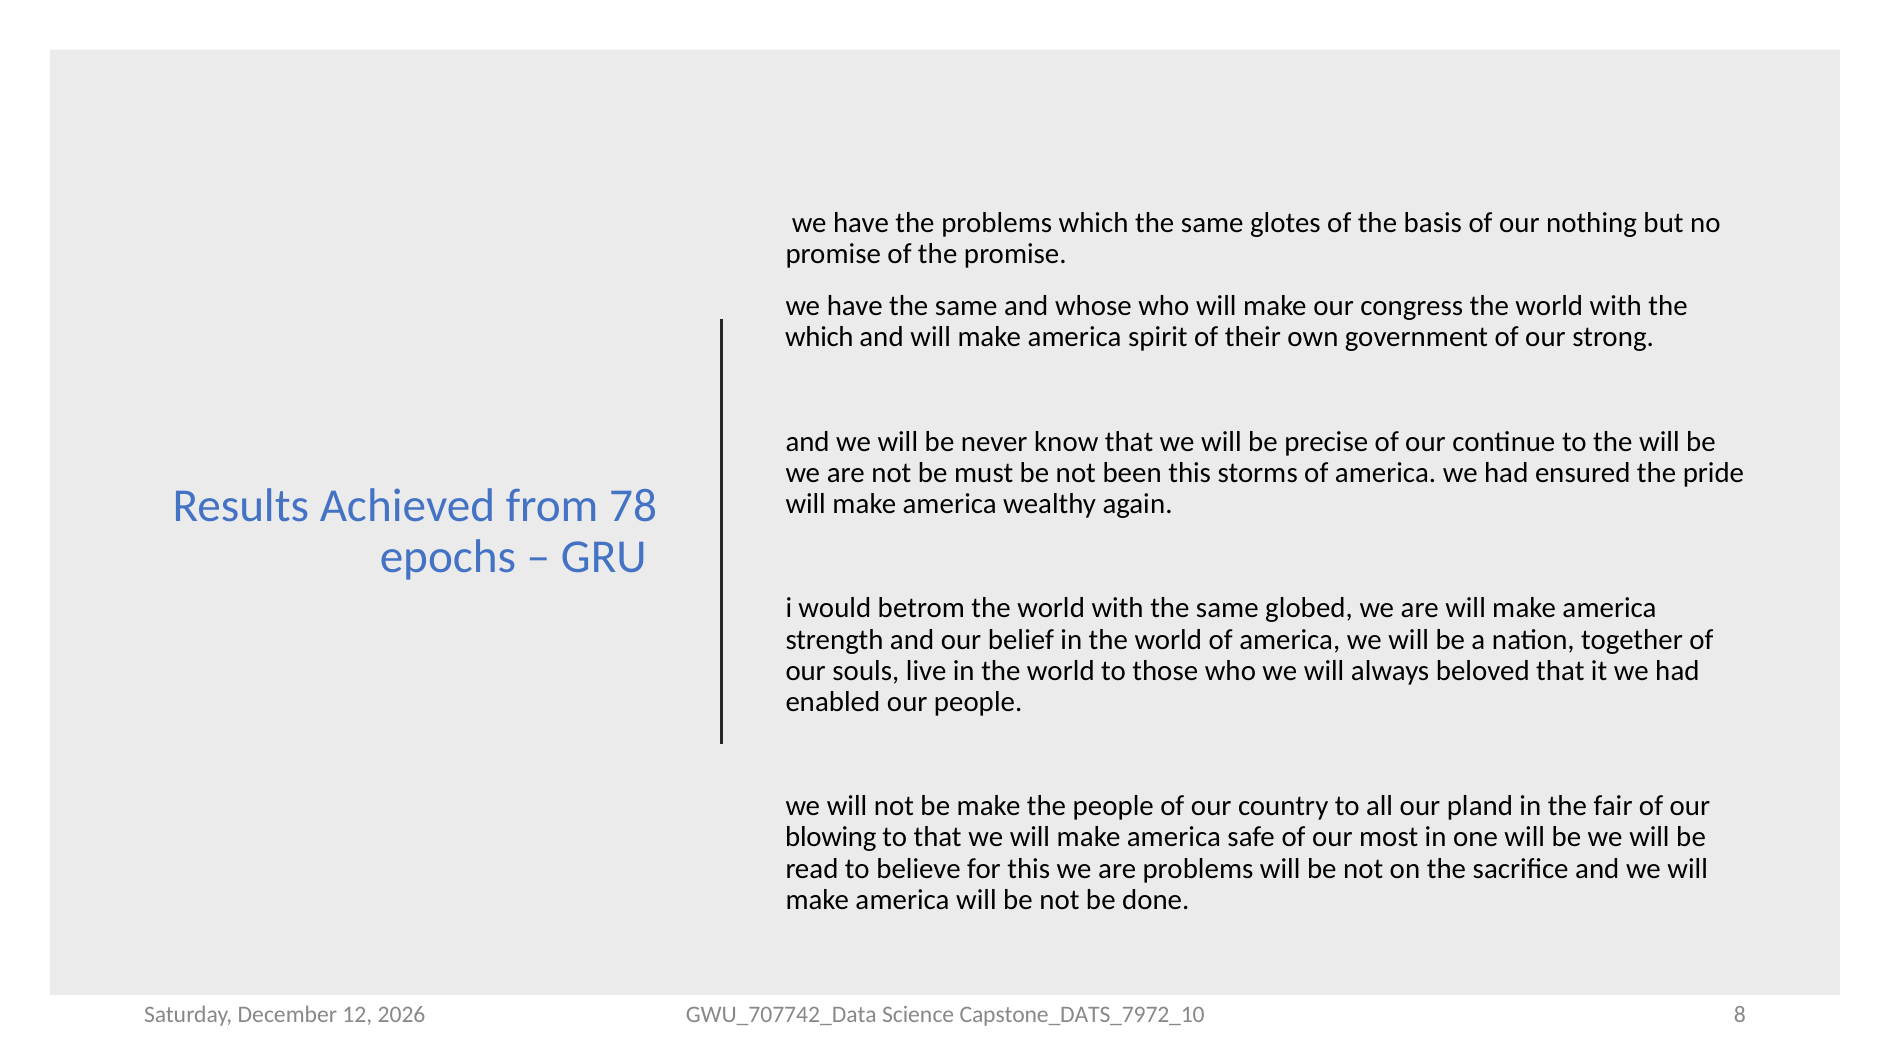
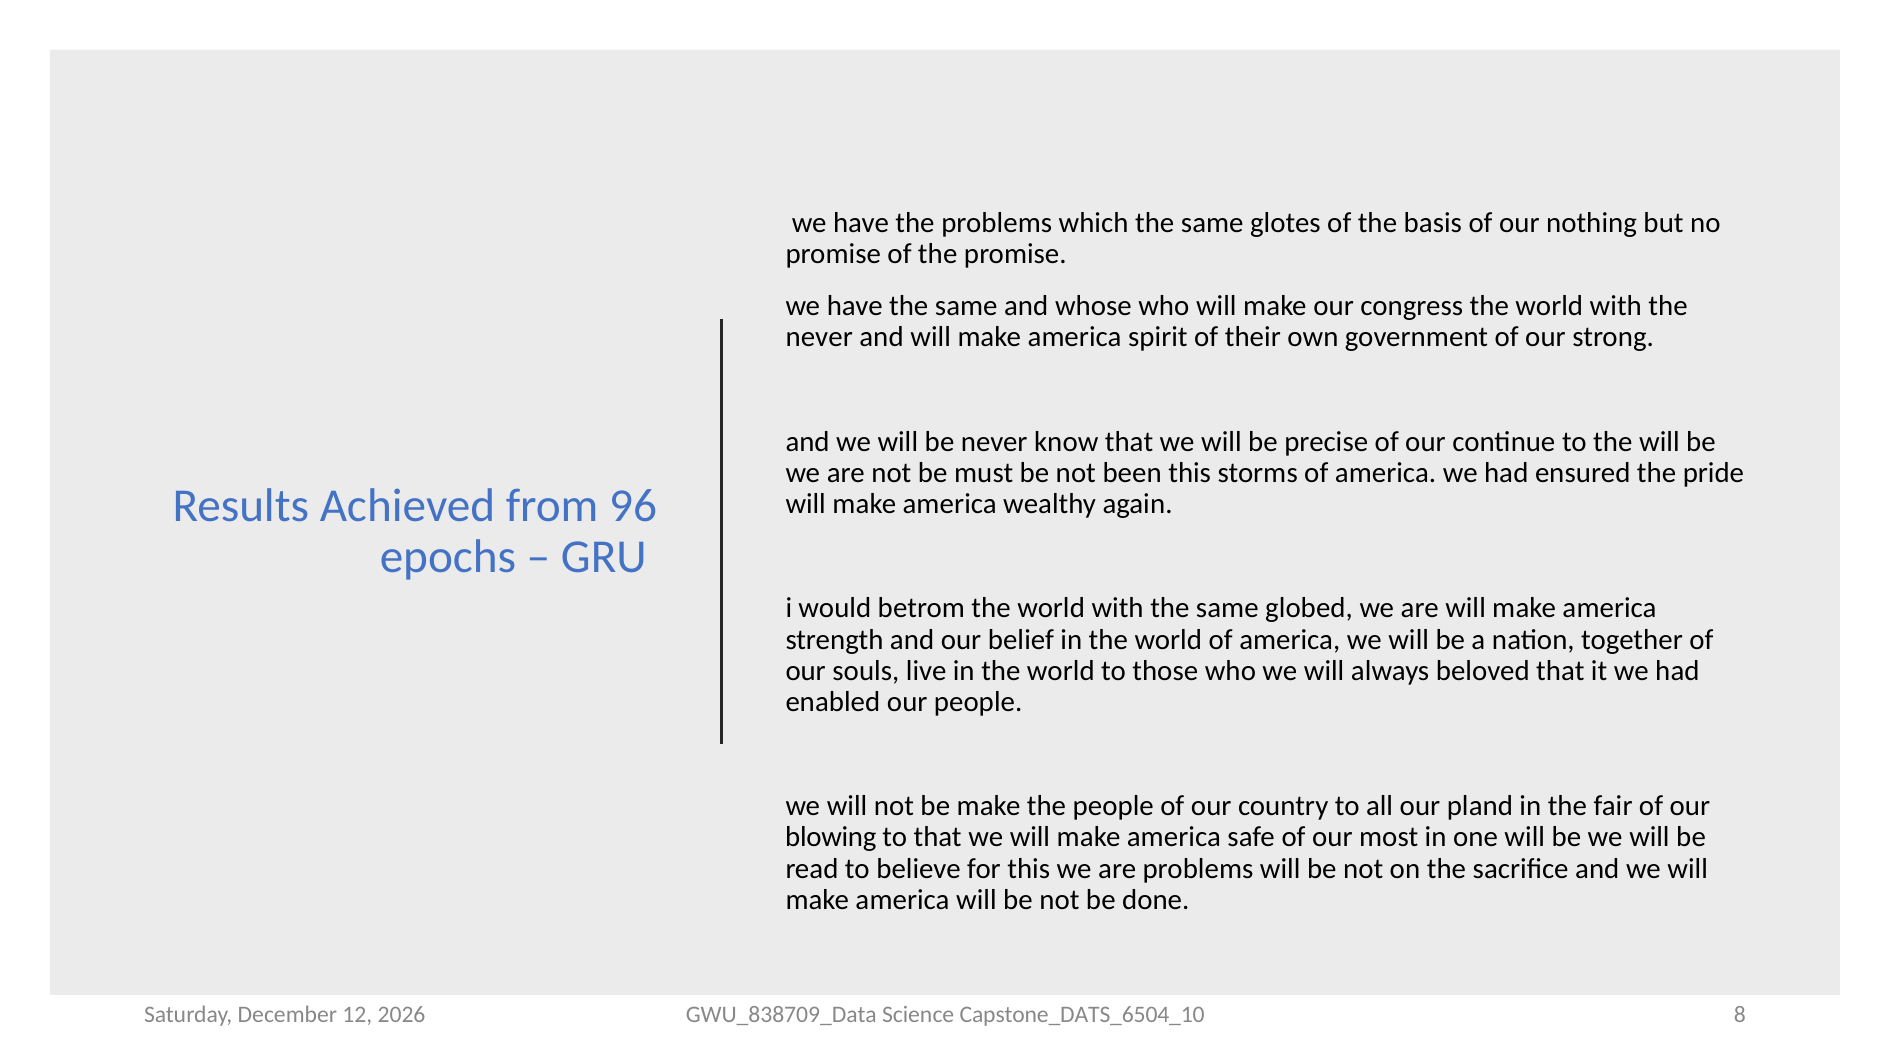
which at (819, 337): which -> never
78: 78 -> 96
GWU_707742_Data: GWU_707742_Data -> GWU_838709_Data
Capstone_DATS_7972_10: Capstone_DATS_7972_10 -> Capstone_DATS_6504_10
